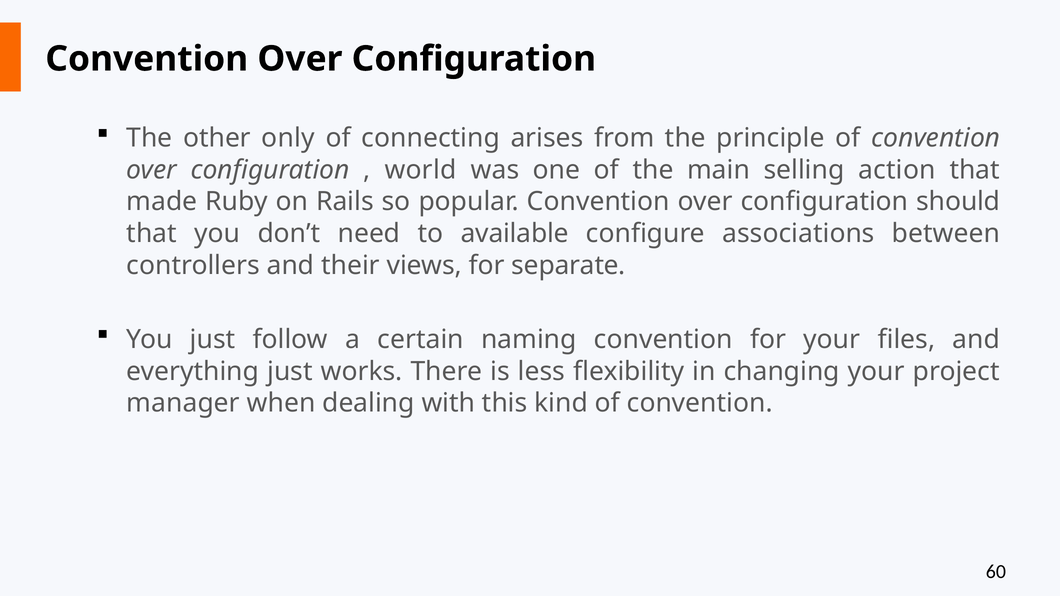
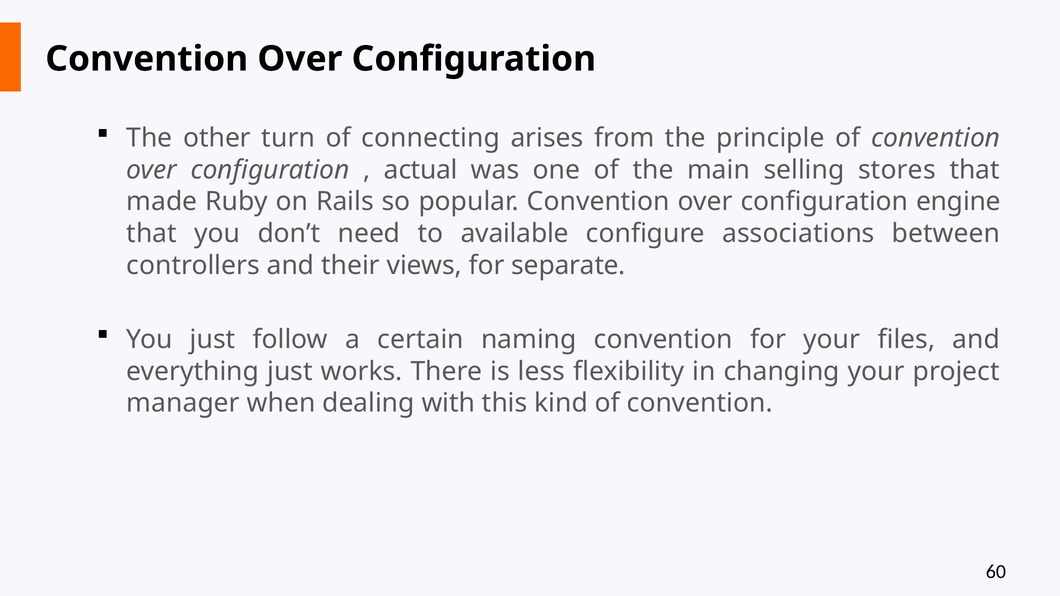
only: only -> turn
world: world -> actual
action: action -> stores
should: should -> engine
